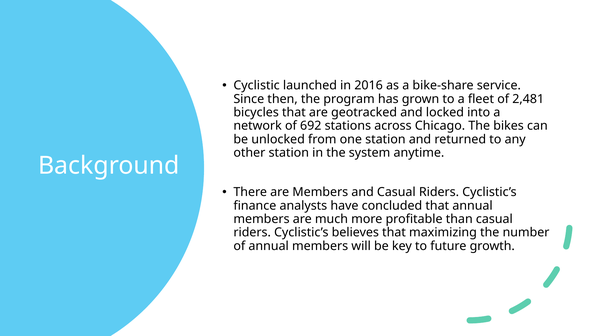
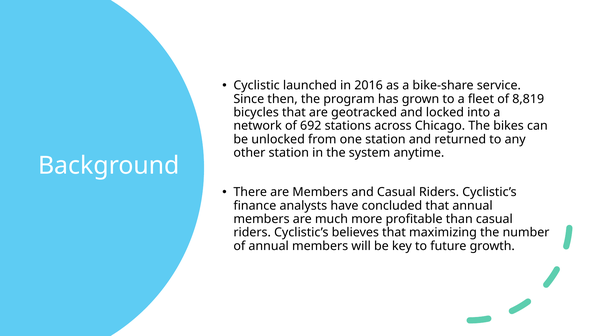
2,481: 2,481 -> 8,819
